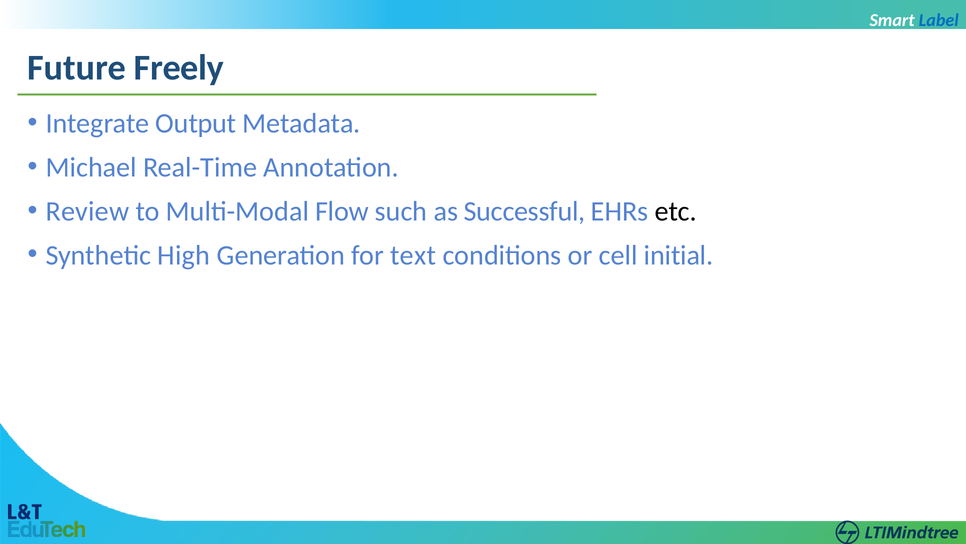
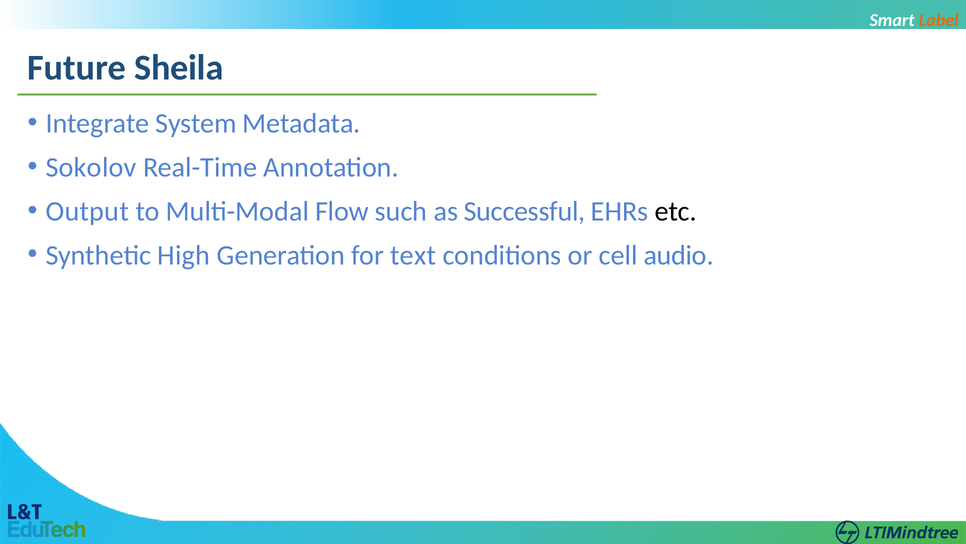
Label colour: blue -> orange
Freely: Freely -> Sheila
Output: Output -> System
Michael: Michael -> Sokolov
Review: Review -> Output
initial: initial -> audio
